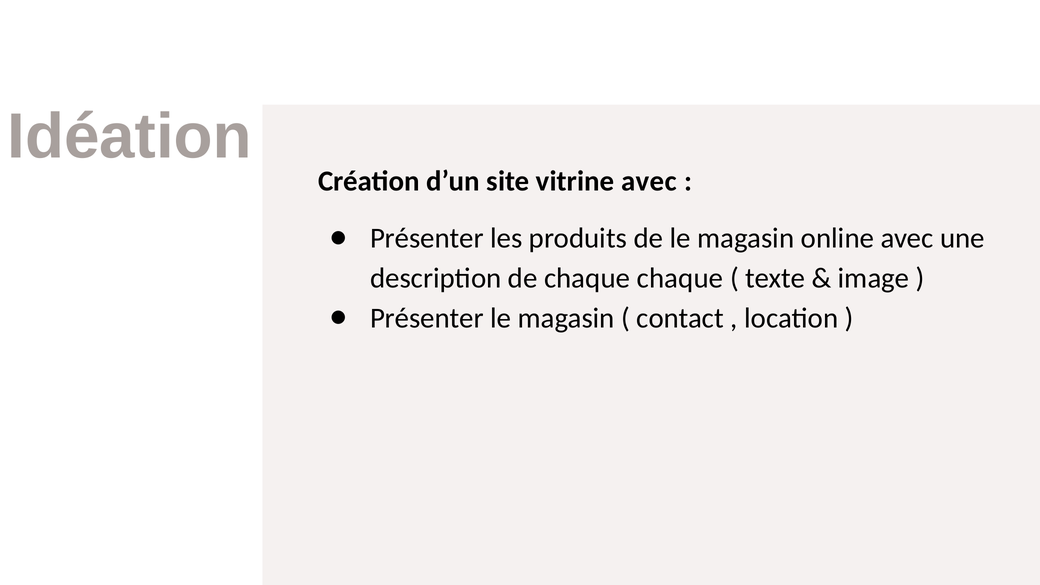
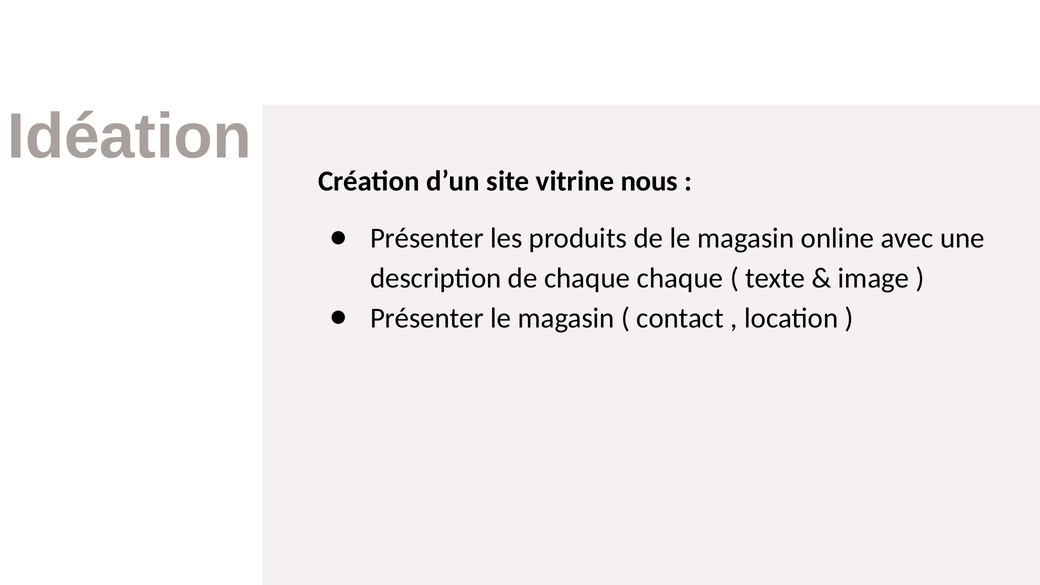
vitrine avec: avec -> nous
